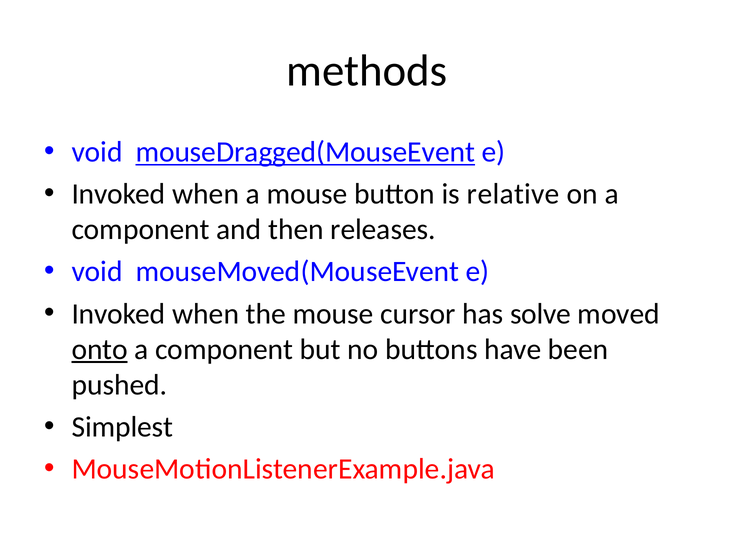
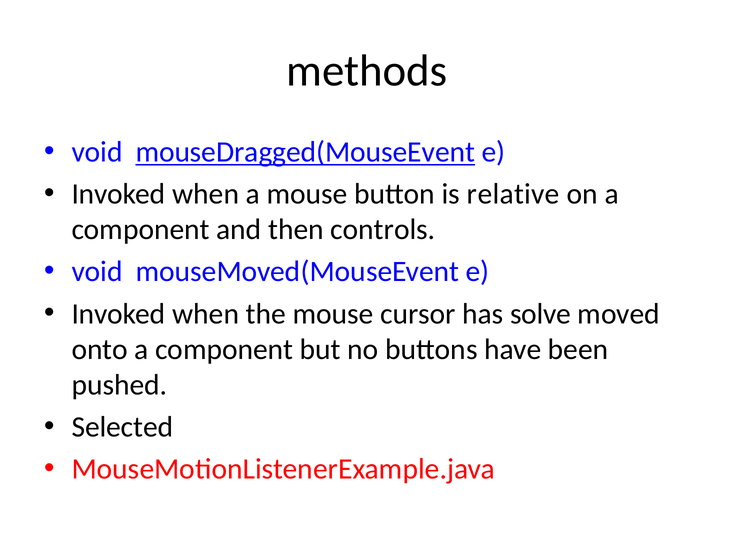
releases: releases -> controls
onto underline: present -> none
Simplest: Simplest -> Selected
